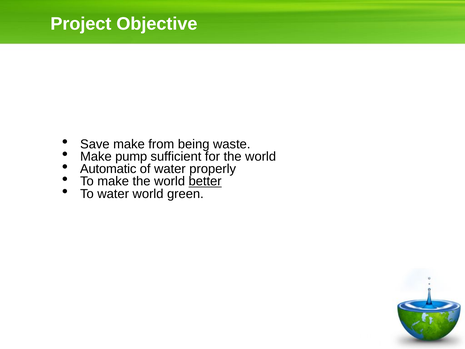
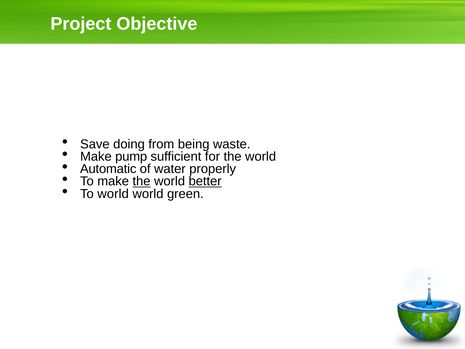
Save make: make -> doing
the at (142, 181) underline: none -> present
To water: water -> world
